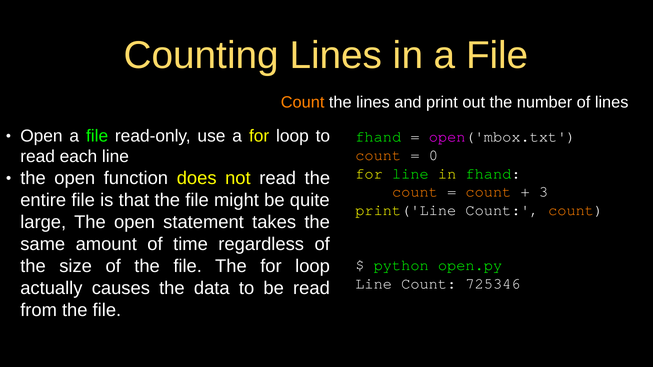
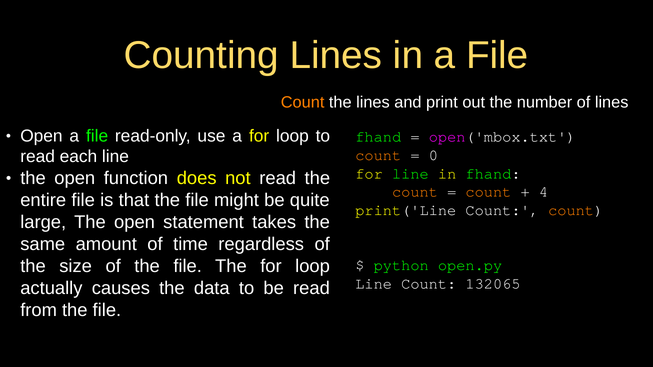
3: 3 -> 4
725346: 725346 -> 132065
